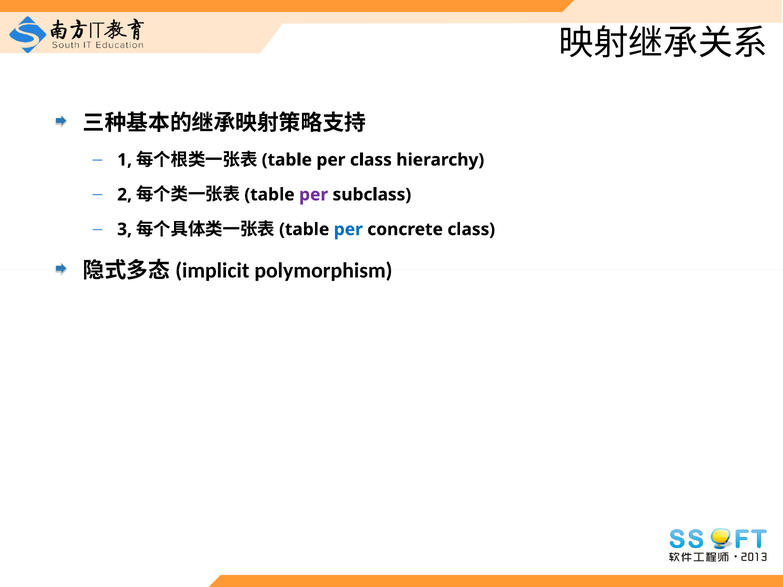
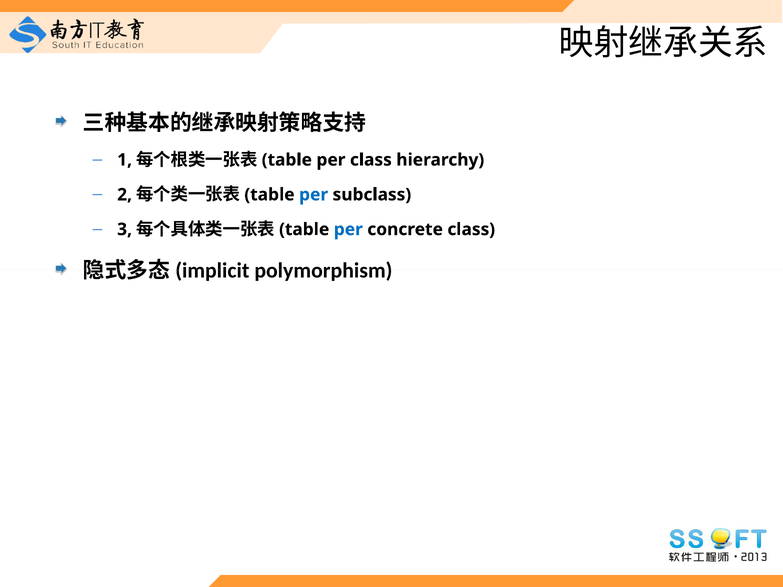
per at (314, 195) colour: purple -> blue
